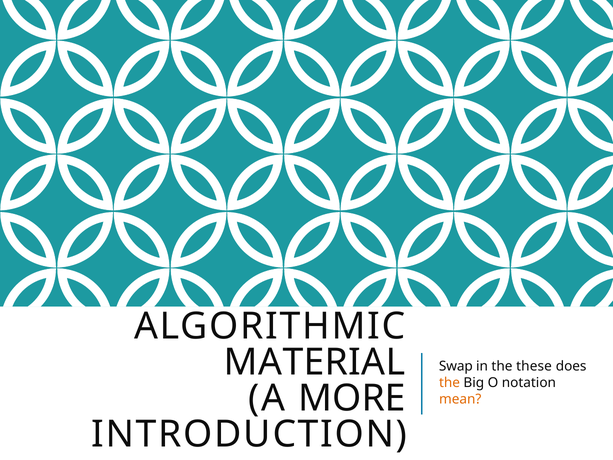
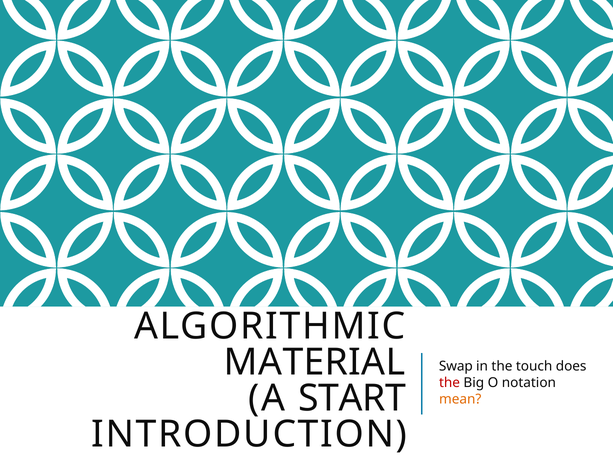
these: these -> touch
the at (450, 382) colour: orange -> red
MORE: MORE -> START
